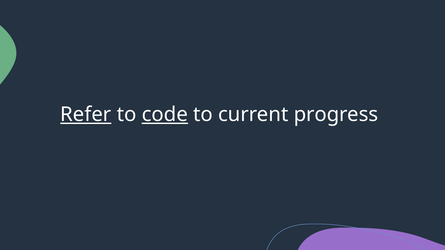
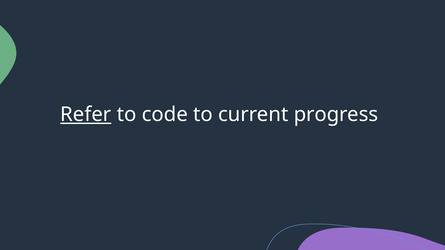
code underline: present -> none
